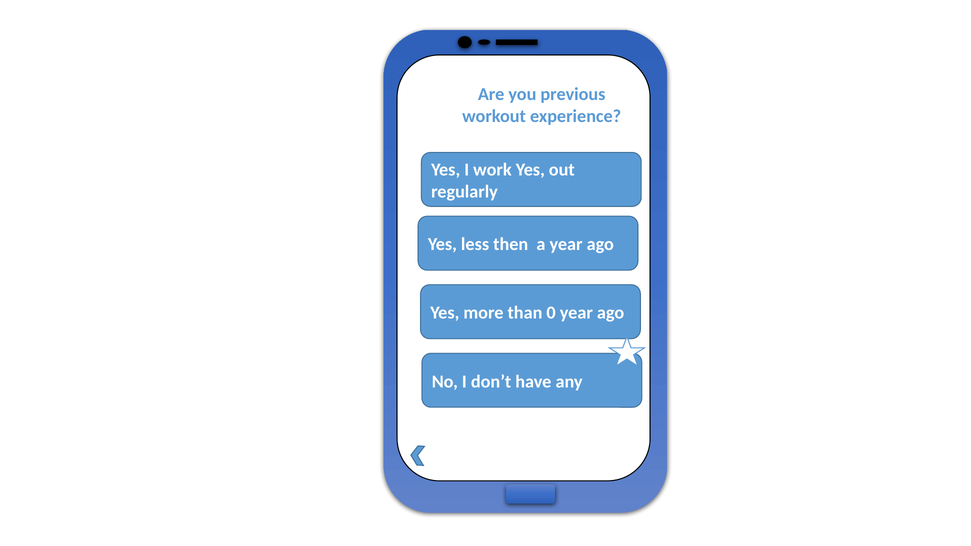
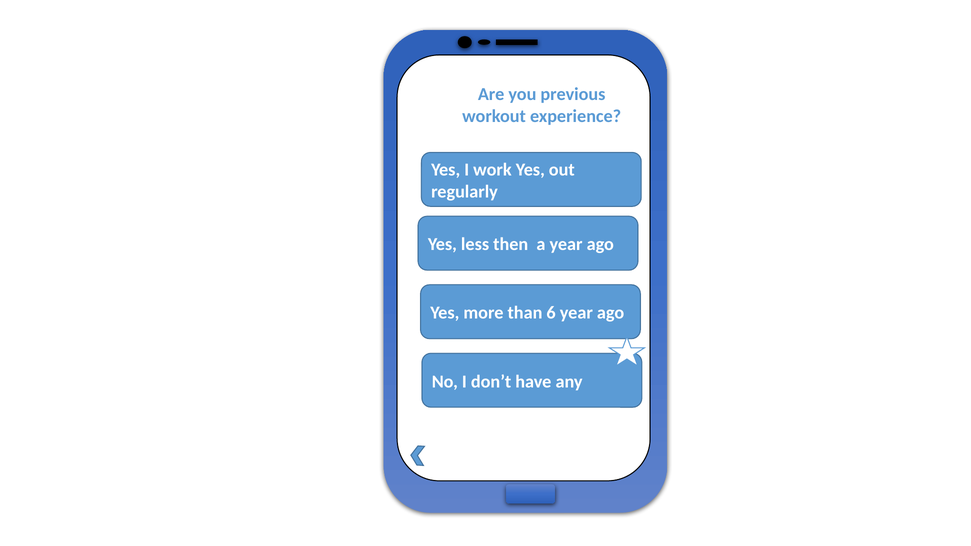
0: 0 -> 6
